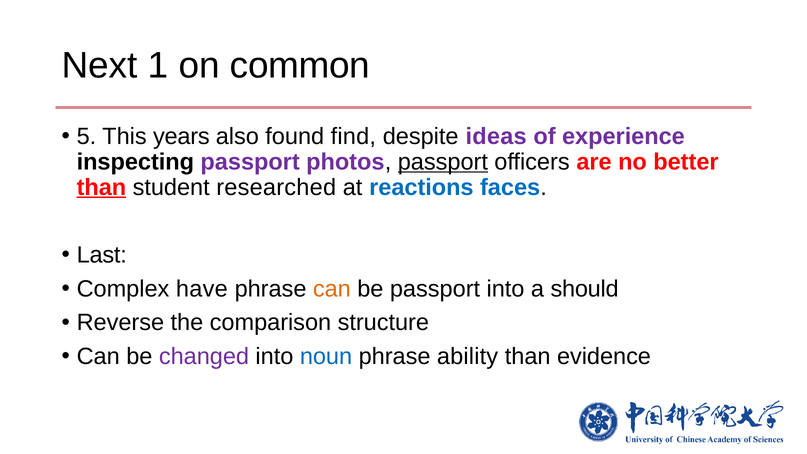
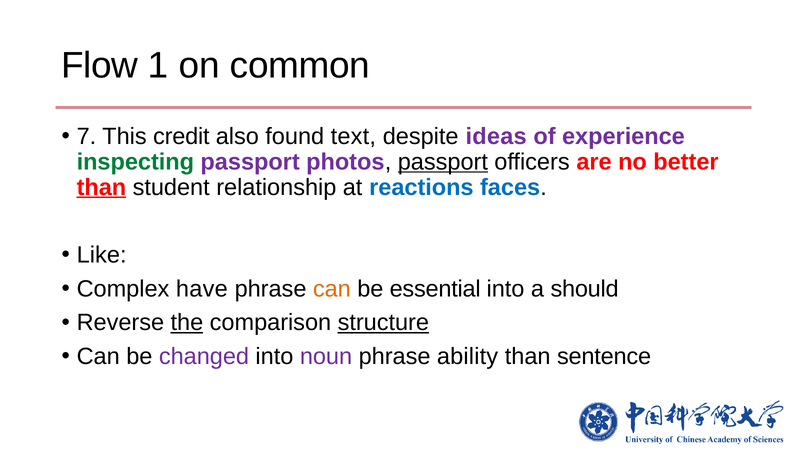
Next: Next -> Flow
5: 5 -> 7
years: years -> credit
find: find -> text
inspecting colour: black -> green
researched: researched -> relationship
Last: Last -> Like
be passport: passport -> essential
the underline: none -> present
structure underline: none -> present
noun colour: blue -> purple
evidence: evidence -> sentence
